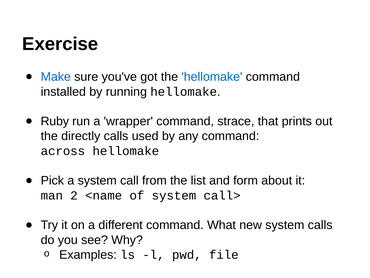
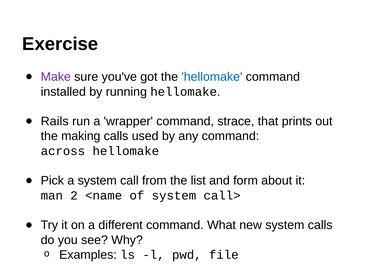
Make colour: blue -> purple
Ruby: Ruby -> Rails
directly: directly -> making
